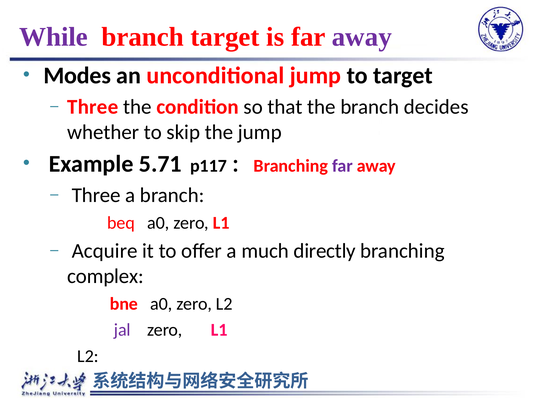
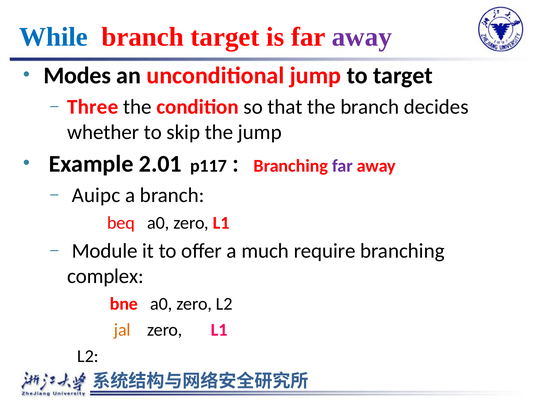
While colour: purple -> blue
5.71: 5.71 -> 2.01
Three at (96, 195): Three -> Auipc
Acquire: Acquire -> Module
directly: directly -> require
jal colour: purple -> orange
